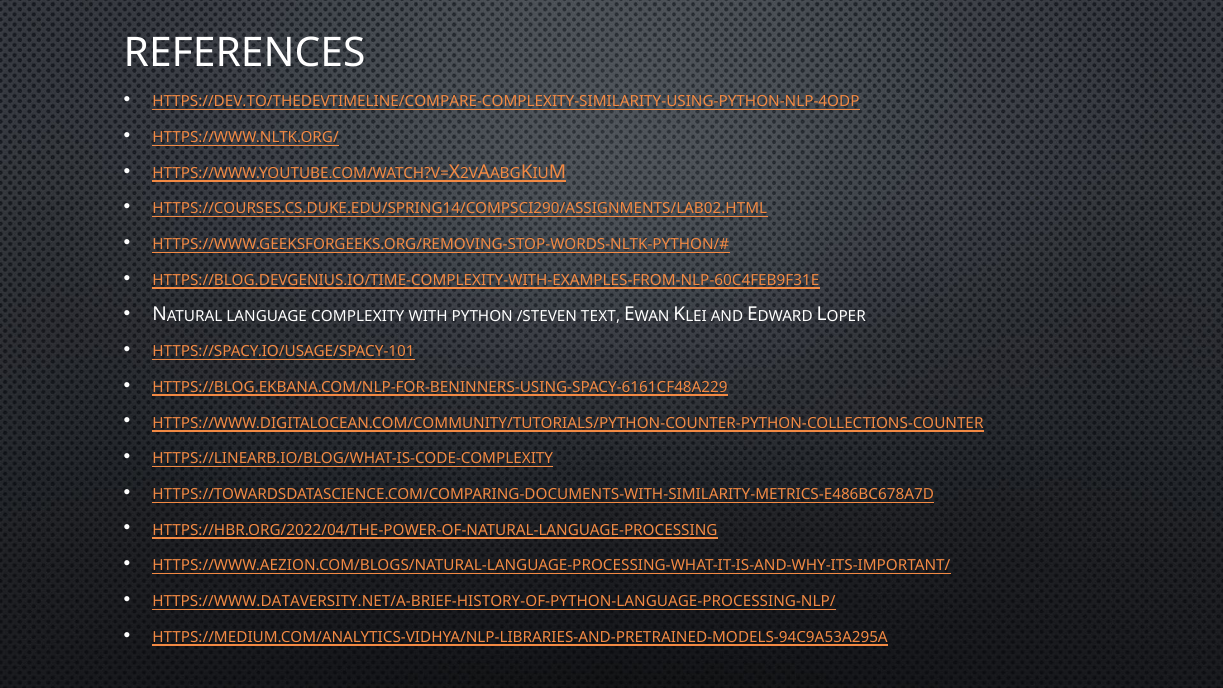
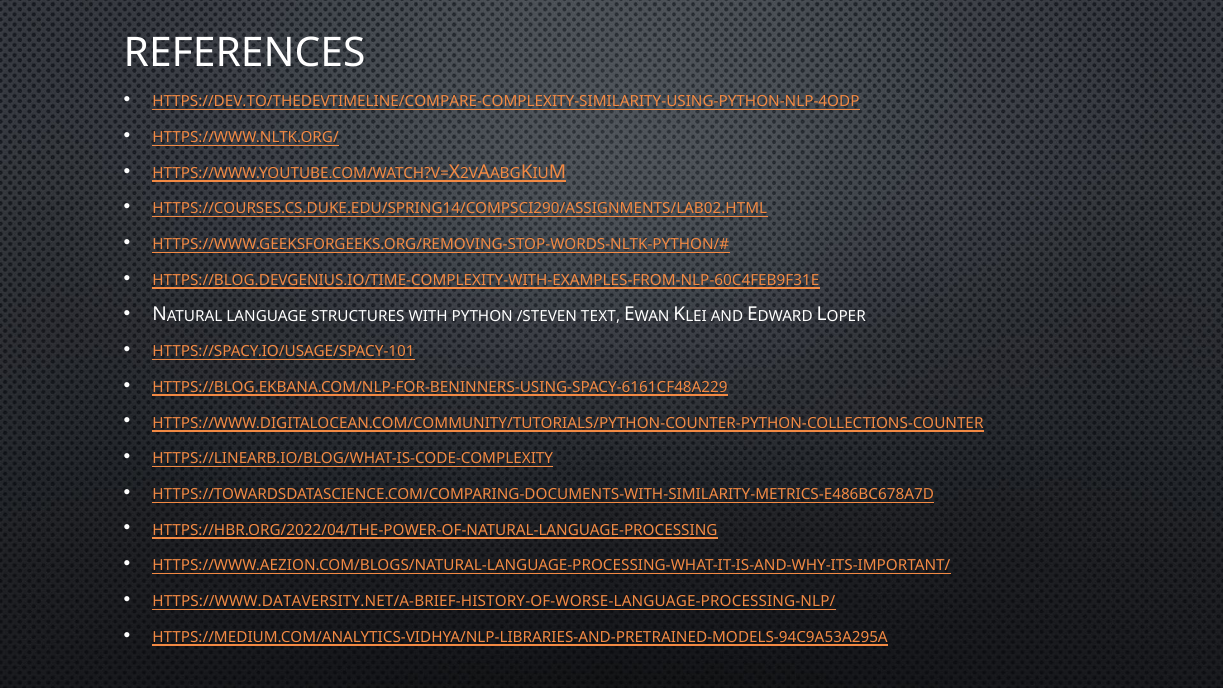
COMPLEXITY: COMPLEXITY -> STRUCTURES
HTTPS://WWW.DATAVERSITY.NET/A-BRIEF-HISTORY-OF-PYTHON-LANGUAGE-PROCESSING-NLP/: HTTPS://WWW.DATAVERSITY.NET/A-BRIEF-HISTORY-OF-PYTHON-LANGUAGE-PROCESSING-NLP/ -> HTTPS://WWW.DATAVERSITY.NET/A-BRIEF-HISTORY-OF-WORSE-LANGUAGE-PROCESSING-NLP/
